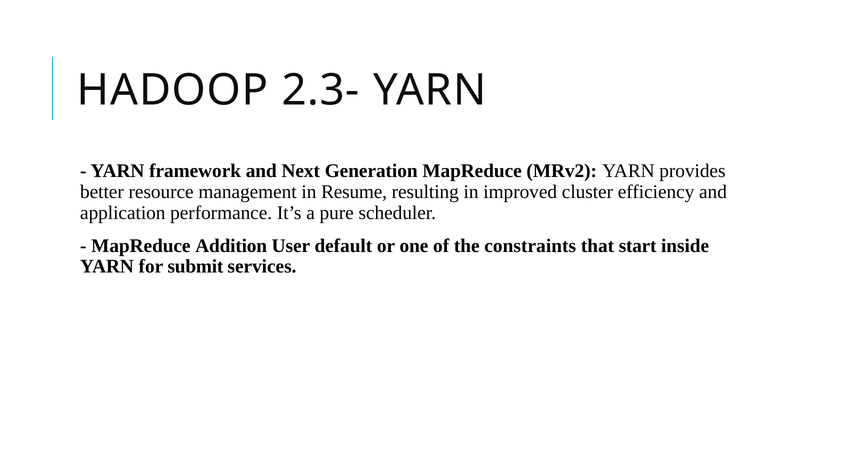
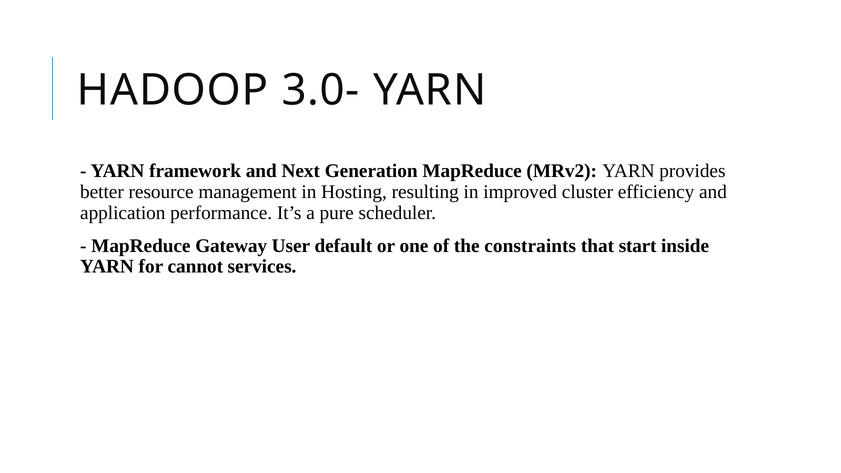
2.3-: 2.3- -> 3.0-
Resume: Resume -> Hosting
Addition: Addition -> Gateway
submit: submit -> cannot
